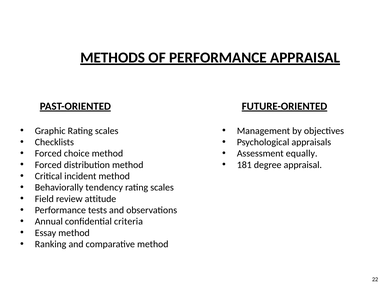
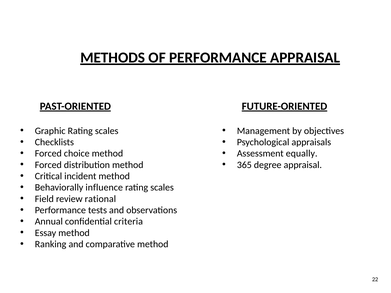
181: 181 -> 365
tendency: tendency -> influence
attitude: attitude -> rational
